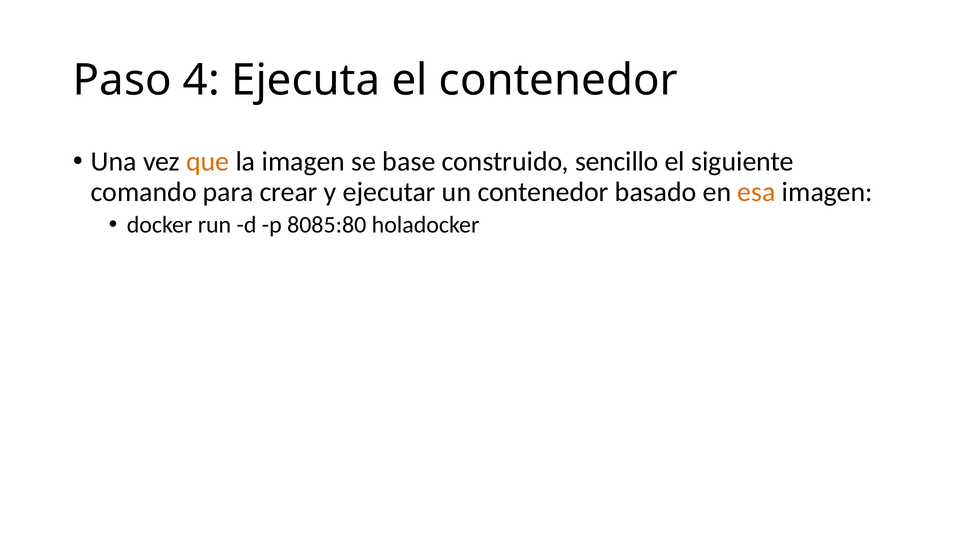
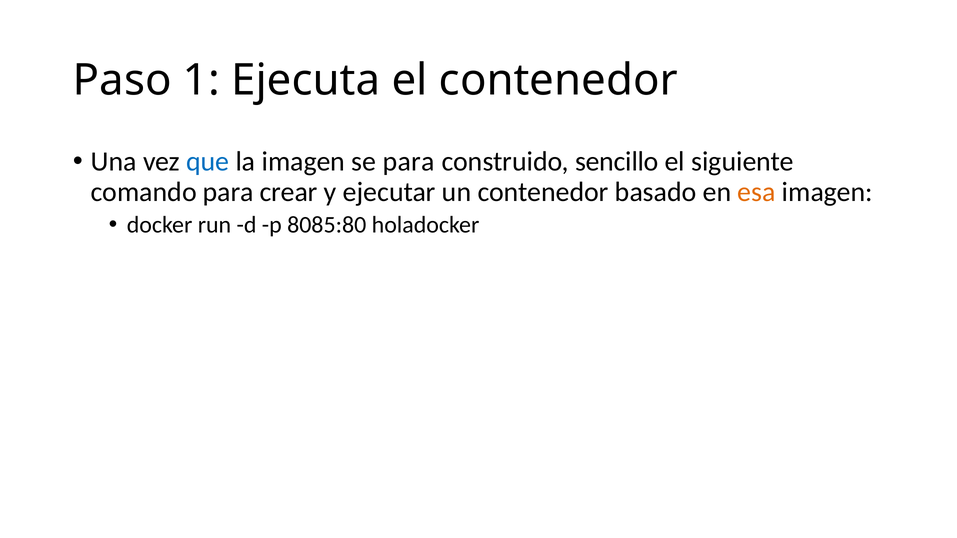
4: 4 -> 1
que colour: orange -> blue
se base: base -> para
